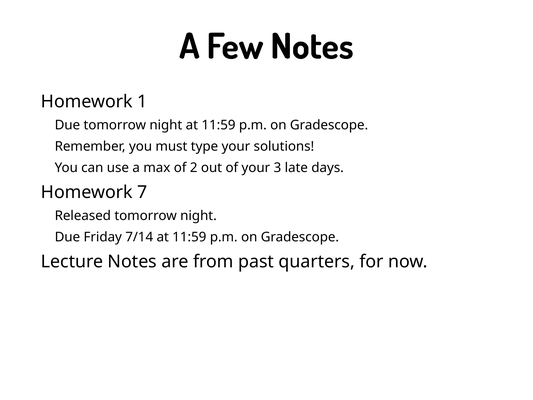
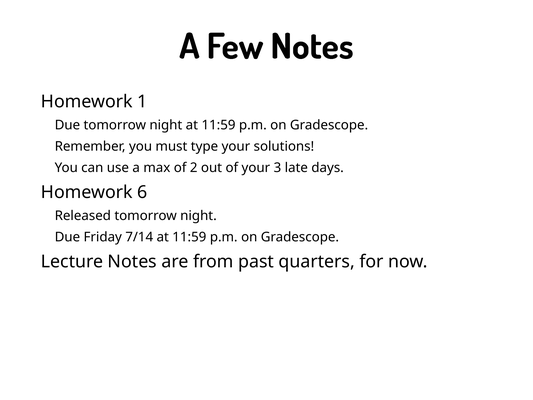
7: 7 -> 6
